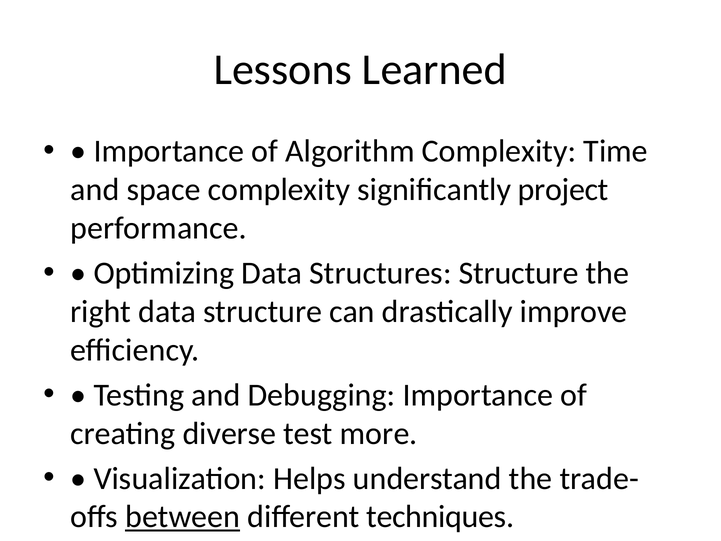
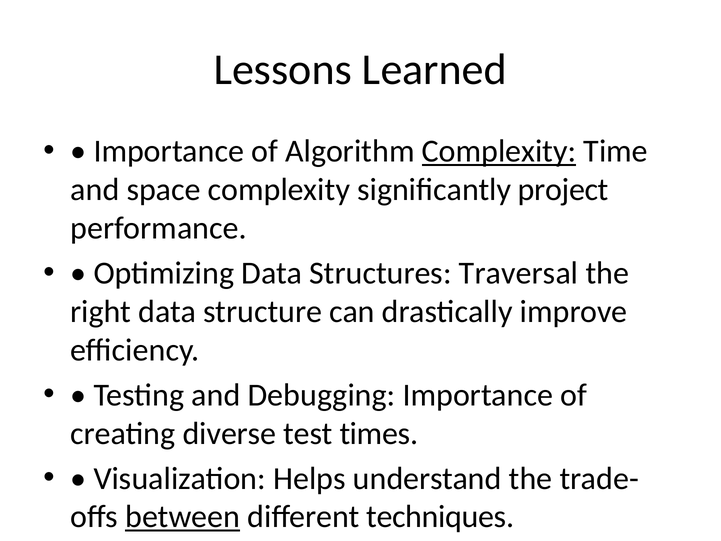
Complexity at (499, 151) underline: none -> present
Structures Structure: Structure -> Traversal
more: more -> times
